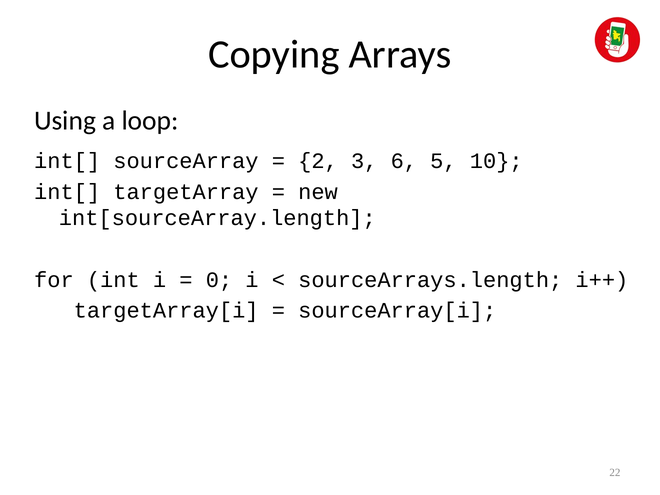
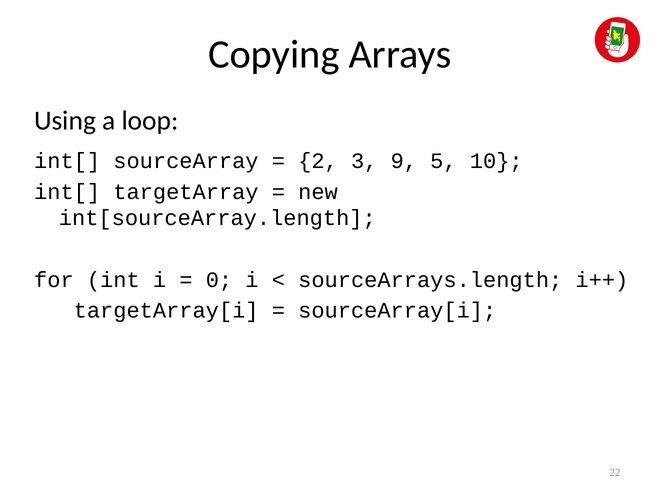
6: 6 -> 9
